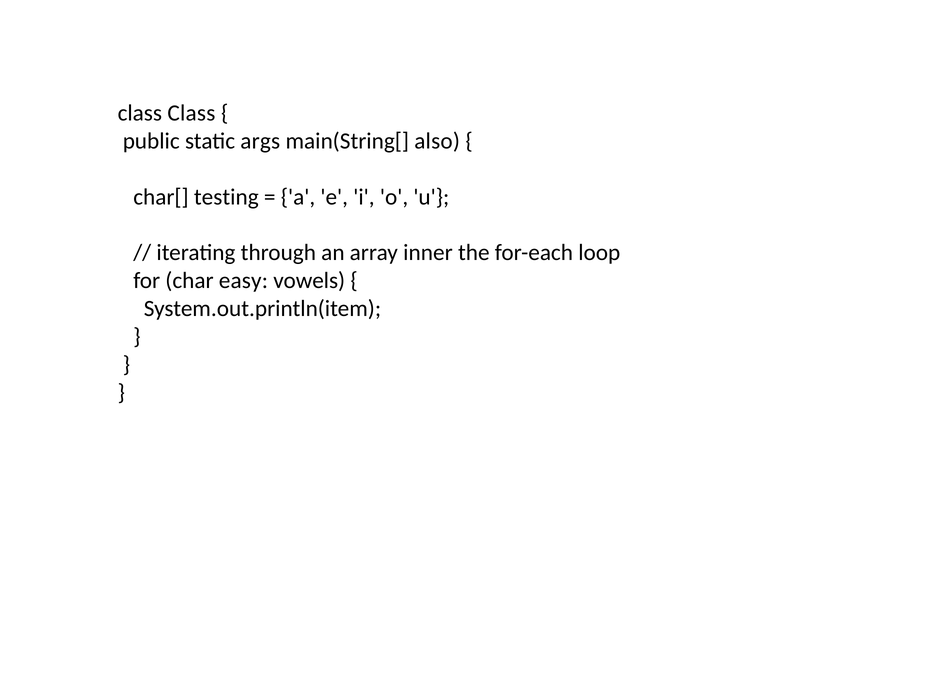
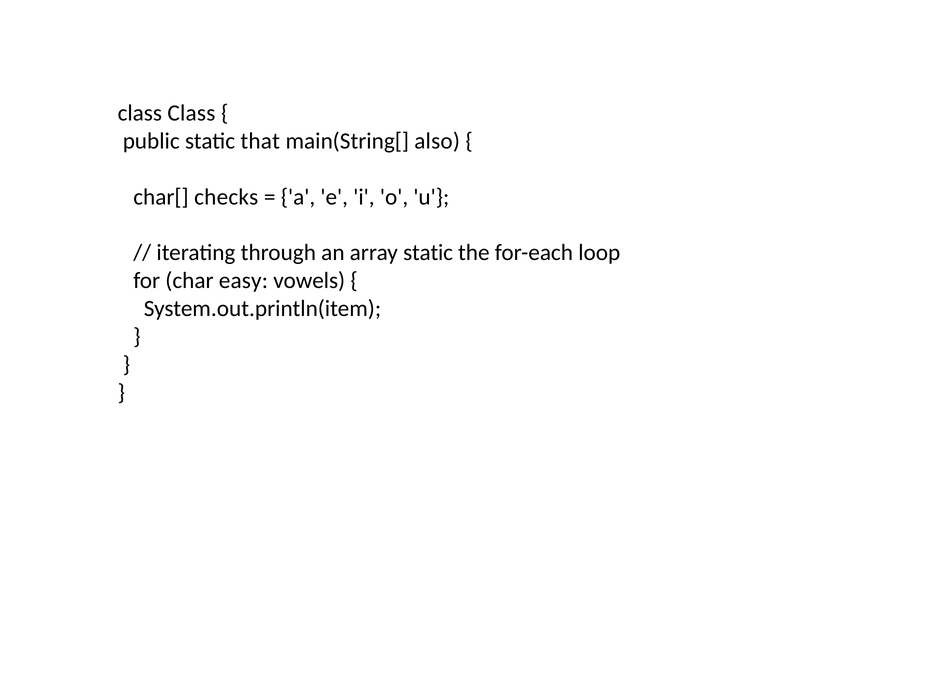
args: args -> that
testing: testing -> checks
array inner: inner -> static
